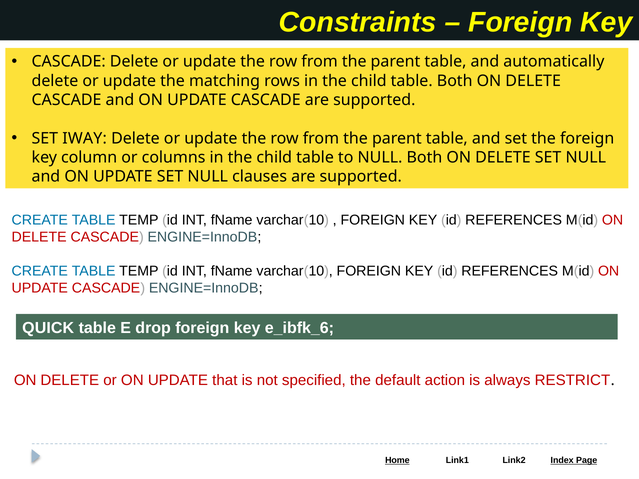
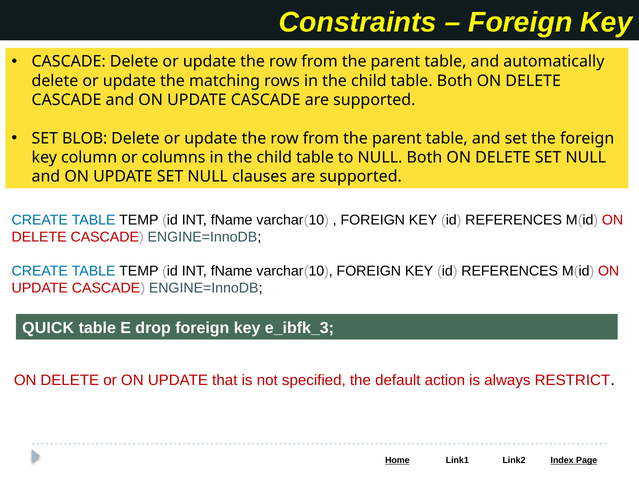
IWAY: IWAY -> BLOB
e_ibfk_6: e_ibfk_6 -> e_ibfk_3
